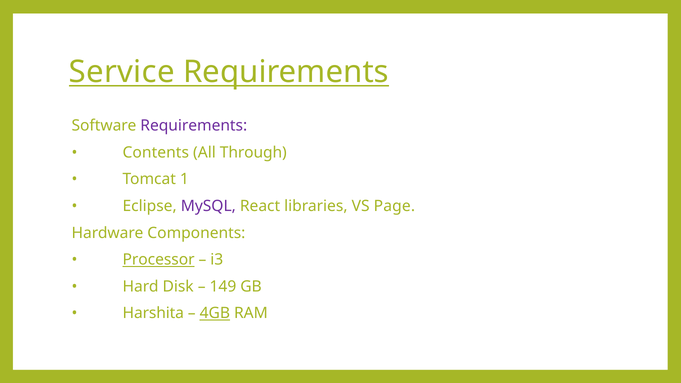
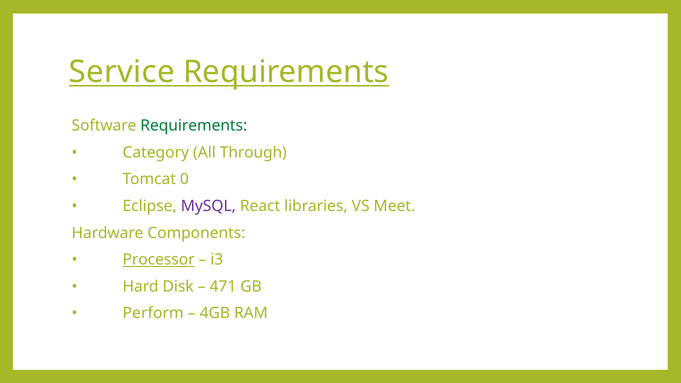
Requirements at (194, 126) colour: purple -> green
Contents: Contents -> Category
1: 1 -> 0
Page: Page -> Meet
149: 149 -> 471
Harshita: Harshita -> Perform
4GB underline: present -> none
